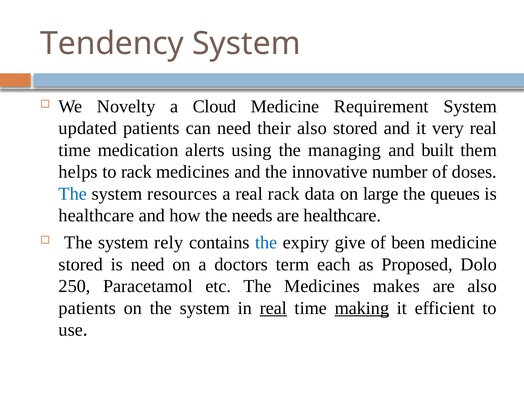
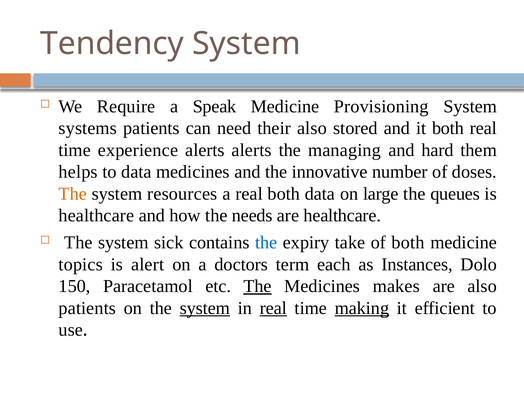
Novelty: Novelty -> Require
Cloud: Cloud -> Speak
Requirement: Requirement -> Provisioning
updated: updated -> systems
it very: very -> both
medication: medication -> experience
alerts using: using -> alerts
built: built -> hard
to rack: rack -> data
The at (73, 194) colour: blue -> orange
real rack: rack -> both
rely: rely -> sick
give: give -> take
of been: been -> both
stored at (81, 264): stored -> topics
is need: need -> alert
Proposed: Proposed -> Instances
250: 250 -> 150
The at (258, 286) underline: none -> present
system at (205, 308) underline: none -> present
